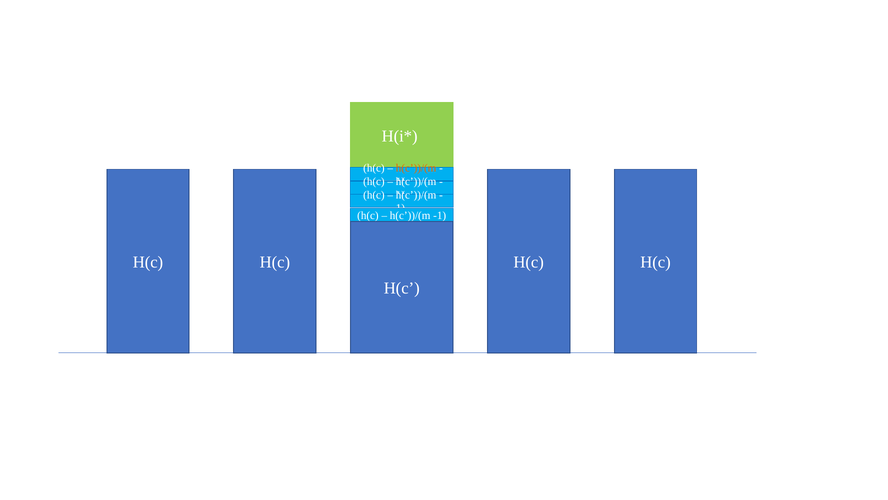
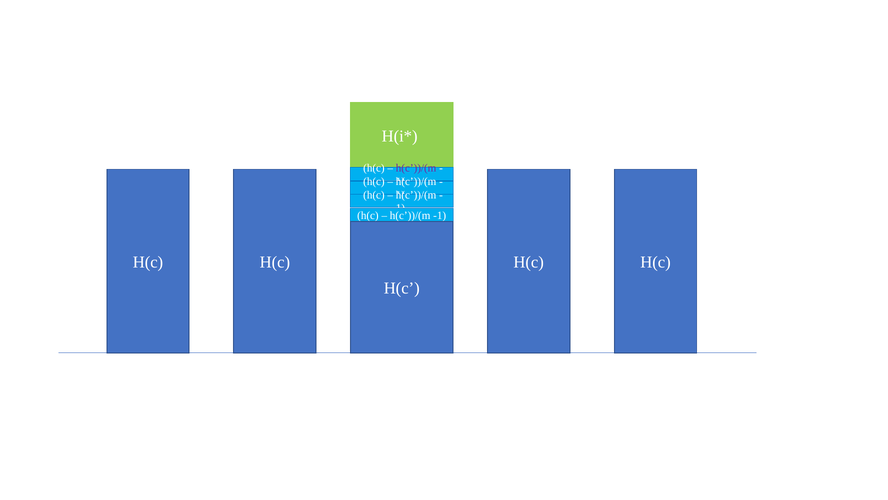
h(c’))/(m at (416, 168) colour: orange -> purple
